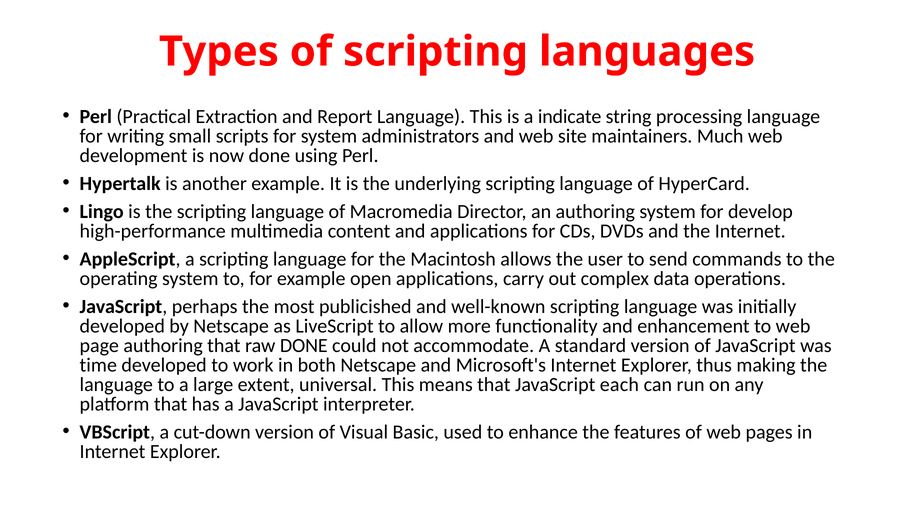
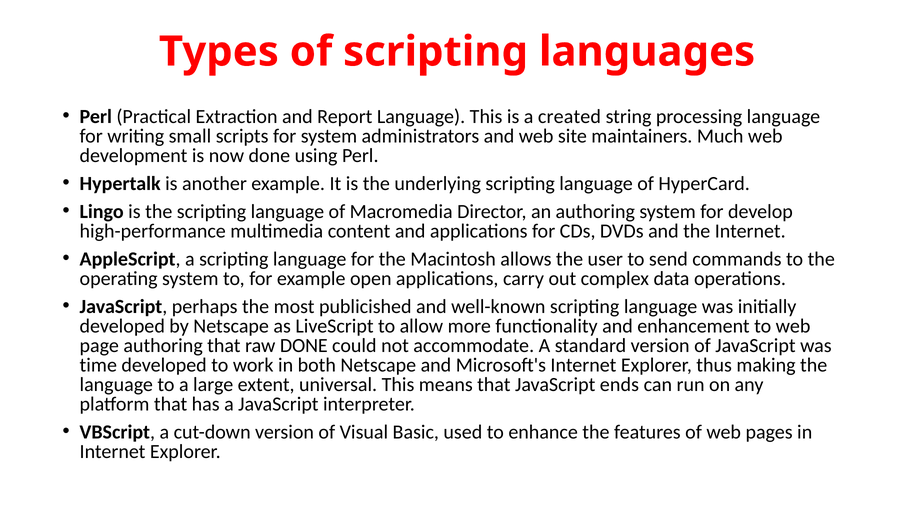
indicate: indicate -> created
each: each -> ends
